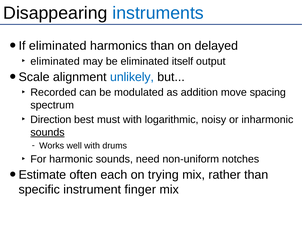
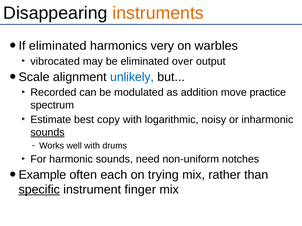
instruments colour: blue -> orange
harmonics than: than -> very
delayed: delayed -> warbles
eliminated at (55, 61): eliminated -> vibrocated
itself: itself -> over
spacing: spacing -> practice
Direction: Direction -> Estimate
must: must -> copy
Estimate: Estimate -> Example
specific underline: none -> present
